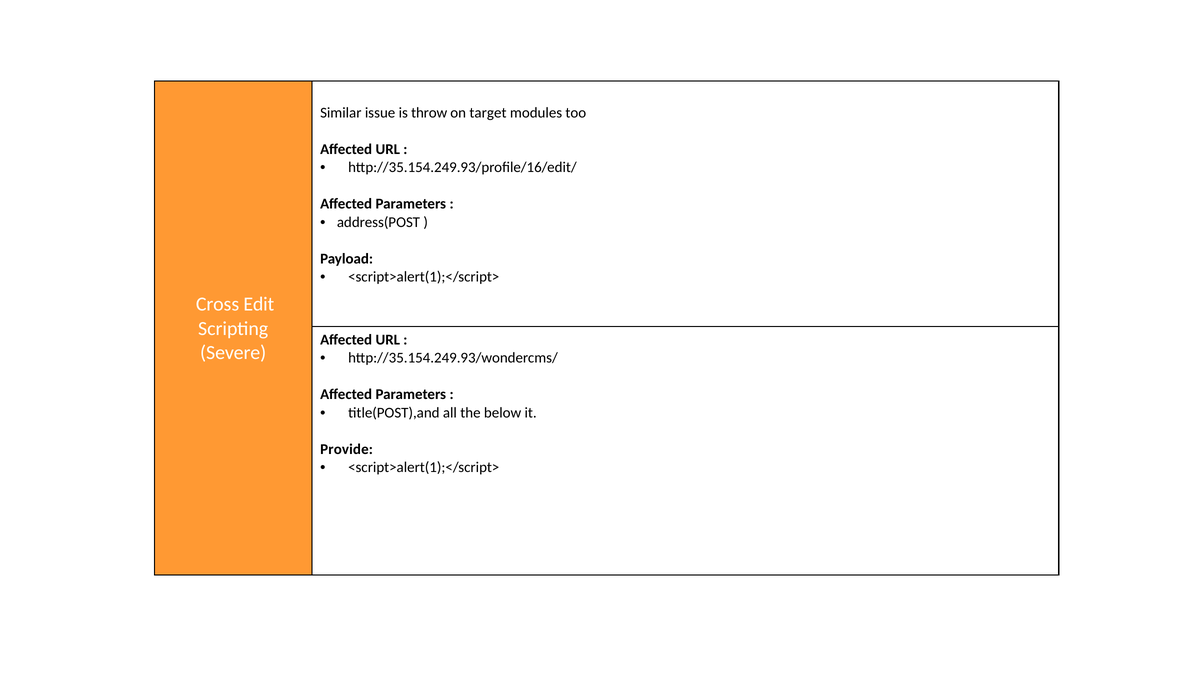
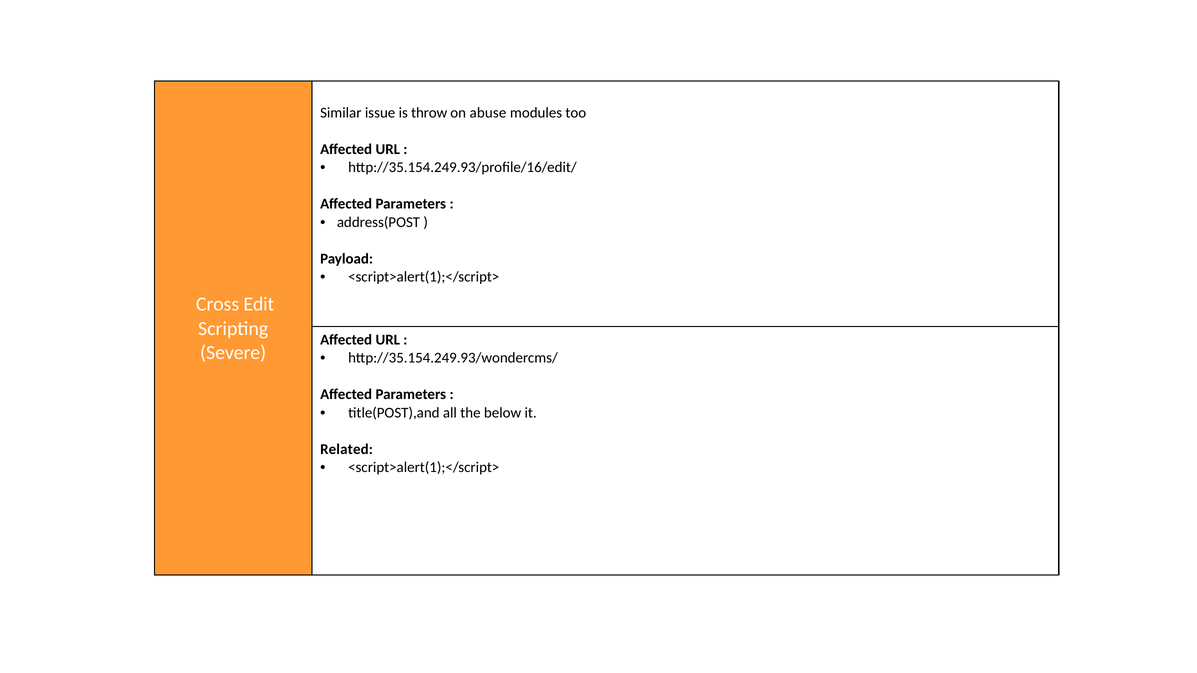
target: target -> abuse
Provide: Provide -> Related
